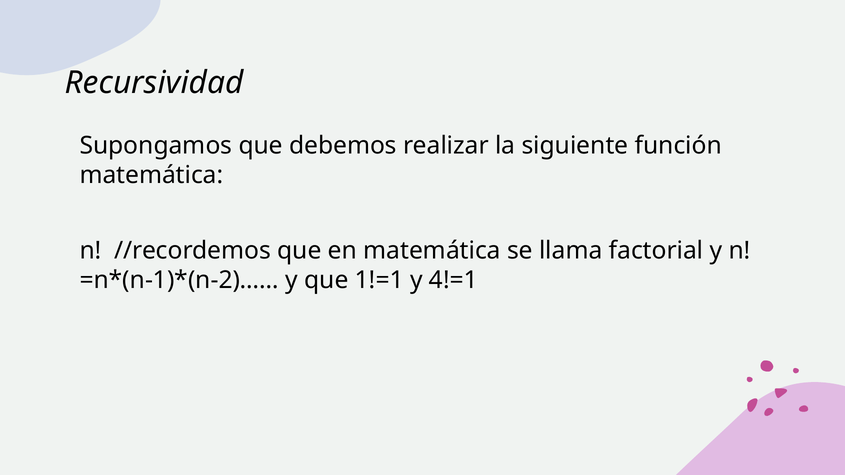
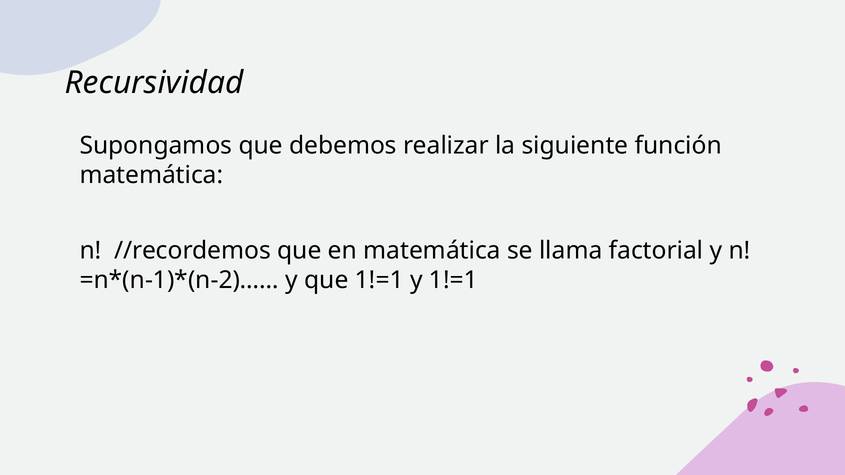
y 4!=1: 4!=1 -> 1!=1
